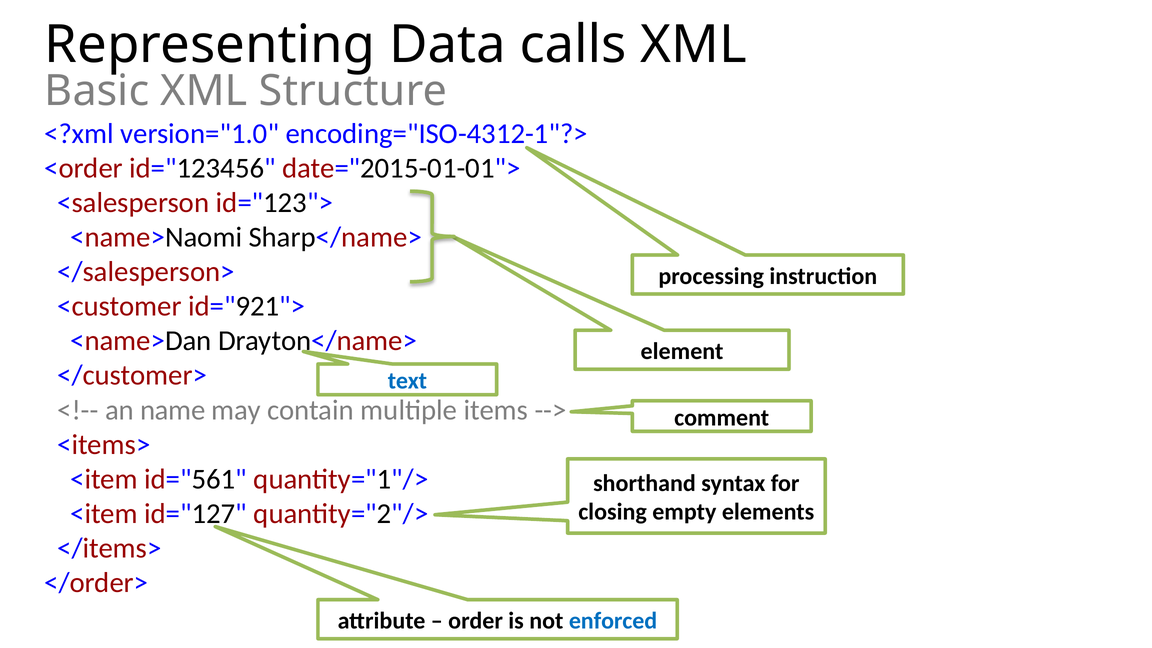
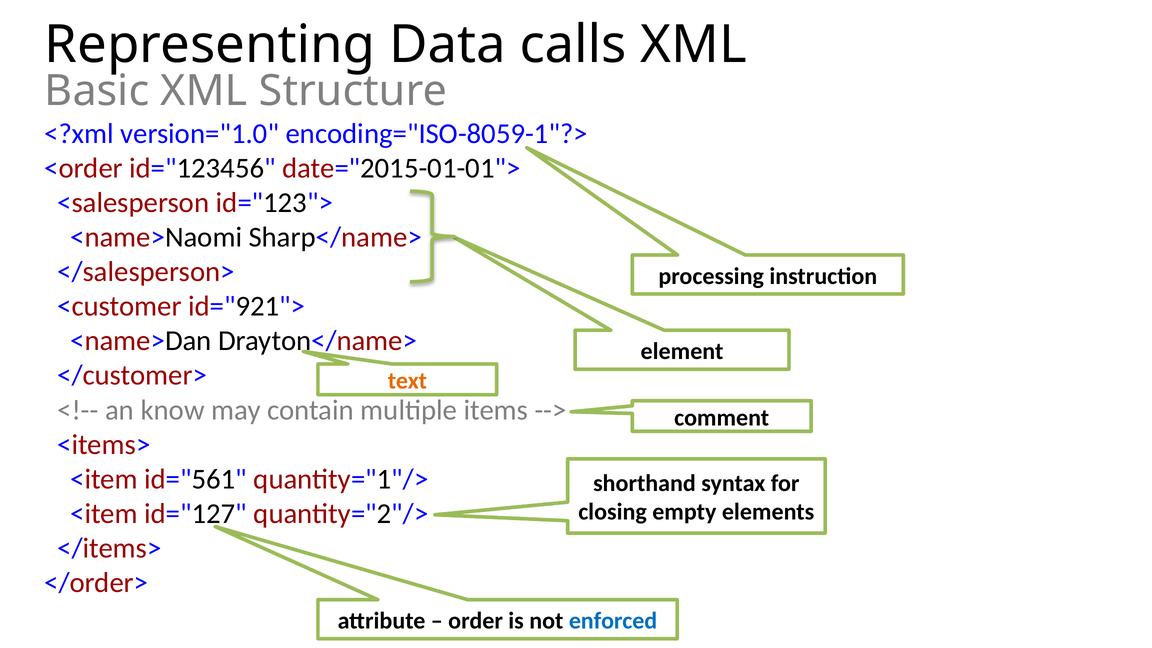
encoding="ISO-4312-1"?>: encoding="ISO-4312-1"?> -> encoding="ISO-8059-1"?>
text colour: blue -> orange
name: name -> know
